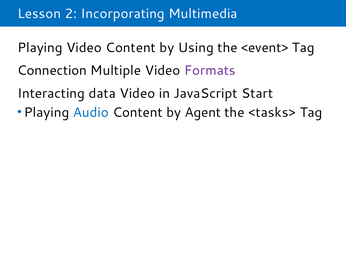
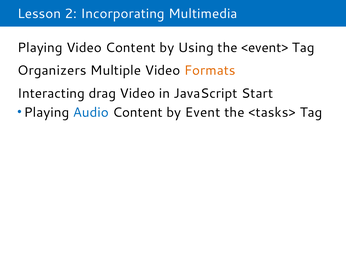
Connection: Connection -> Organizers
Formats colour: purple -> orange
data: data -> drag
Agent: Agent -> Event
